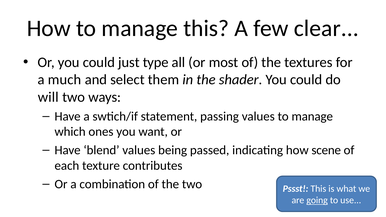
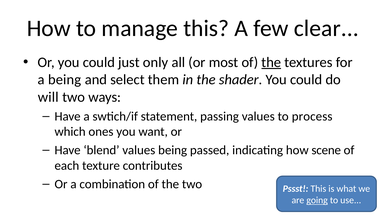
type: type -> only
the at (271, 62) underline: none -> present
a much: much -> being
values to manage: manage -> process
